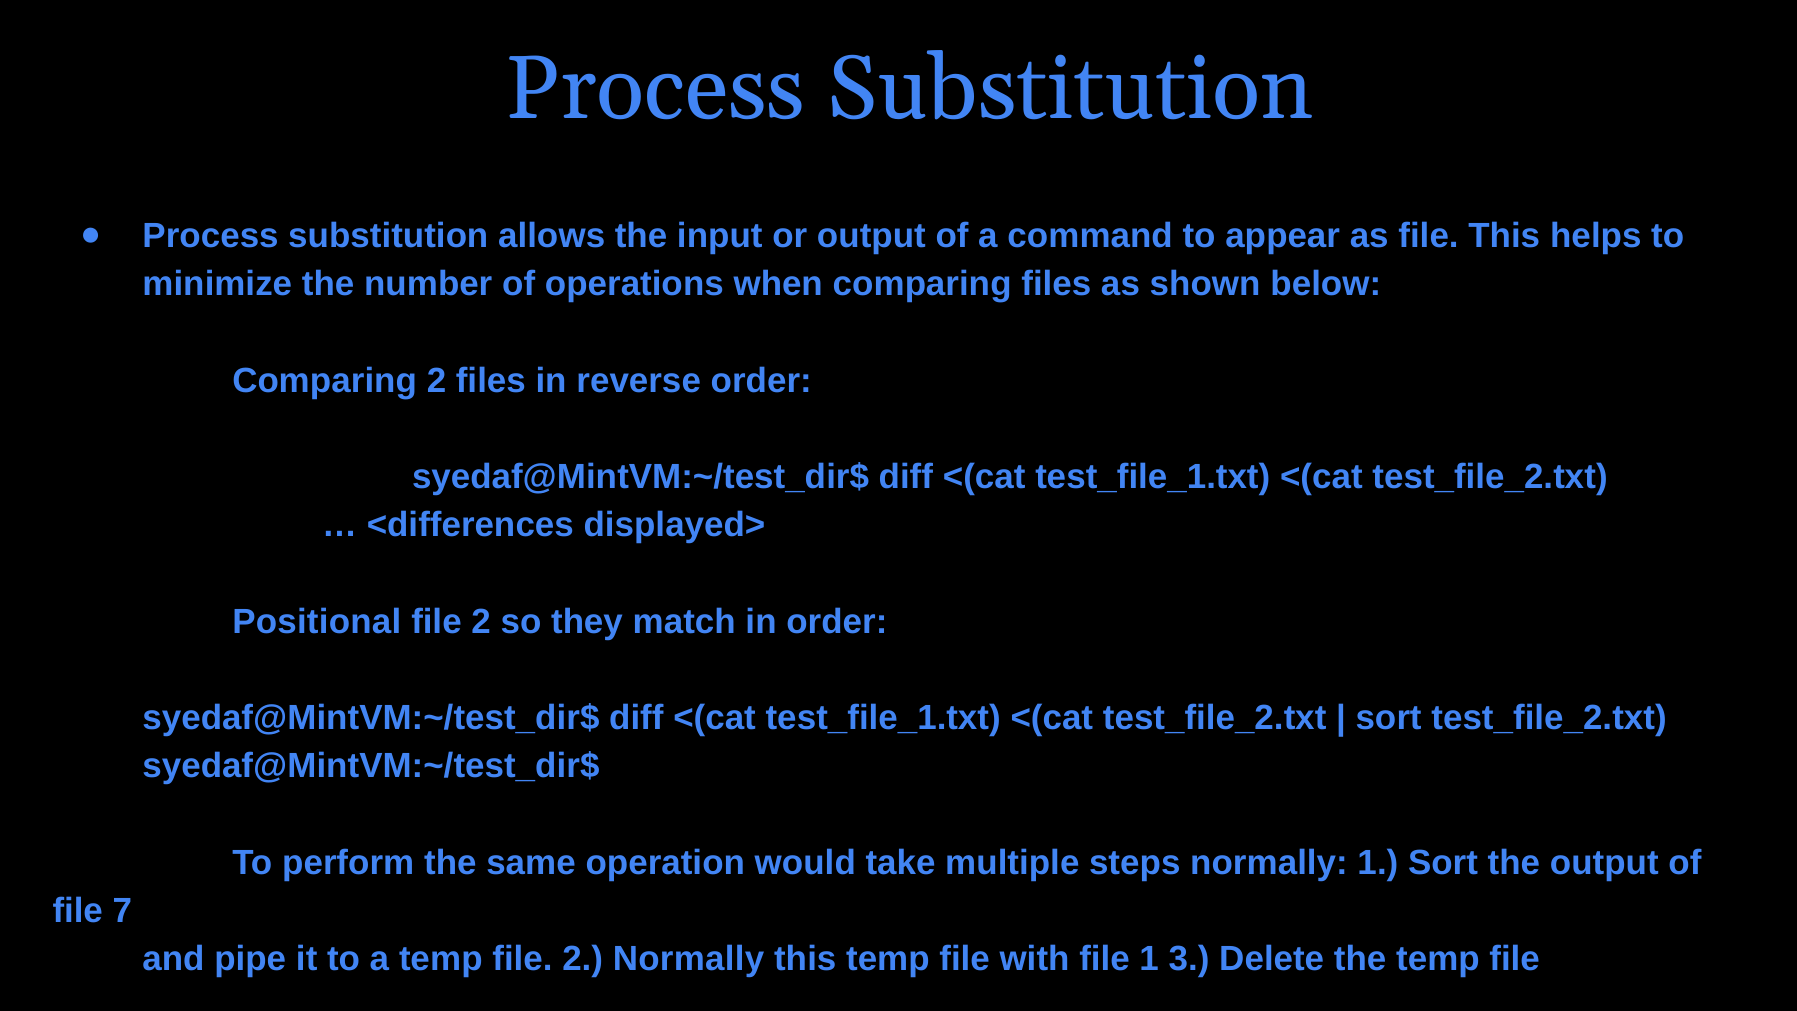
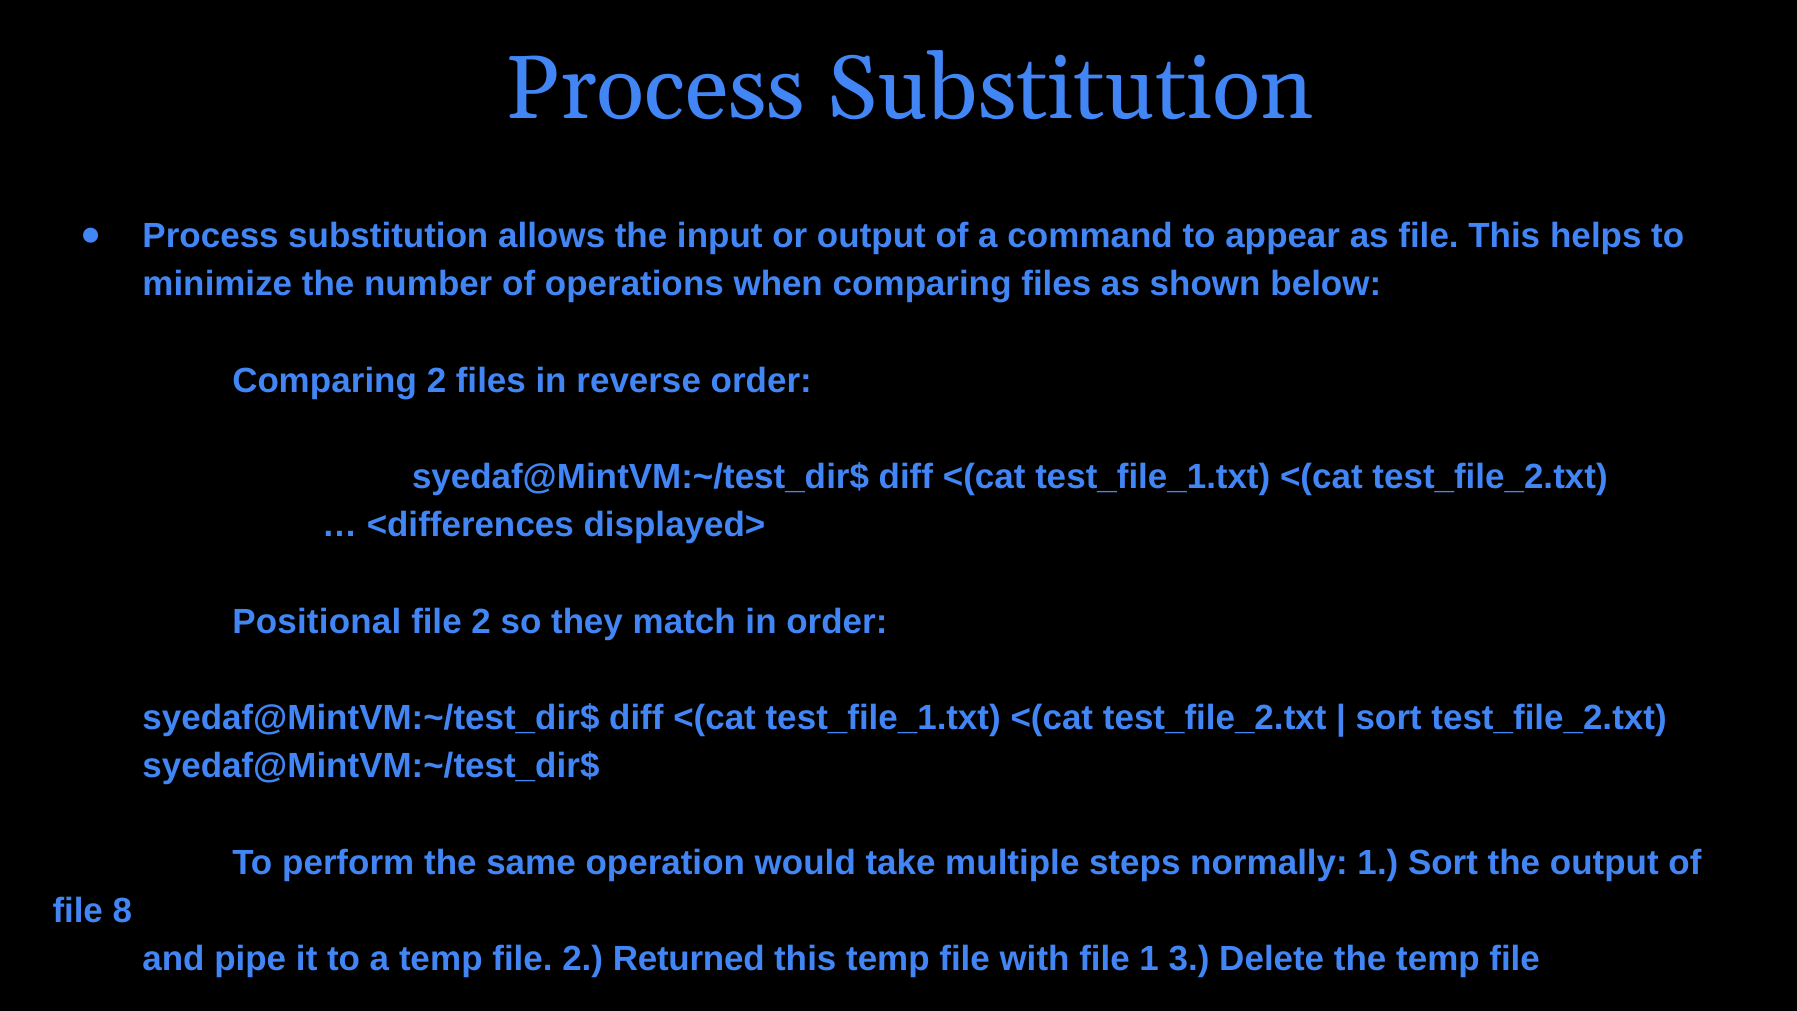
7: 7 -> 8
2 Normally: Normally -> Returned
